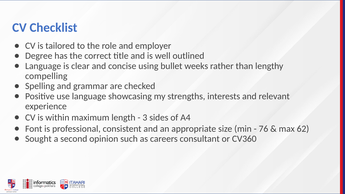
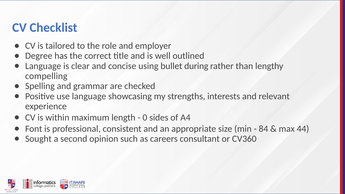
weeks: weeks -> during
3: 3 -> 0
76: 76 -> 84
62: 62 -> 44
